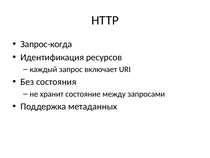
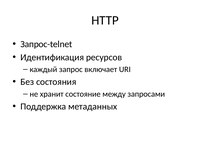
Запрос-когда: Запрос-когда -> Запрос-telnet
